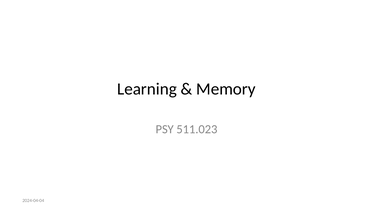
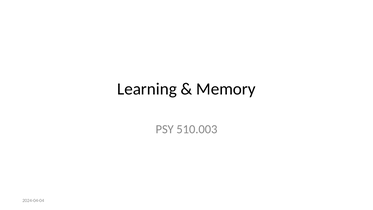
511.023: 511.023 -> 510.003
